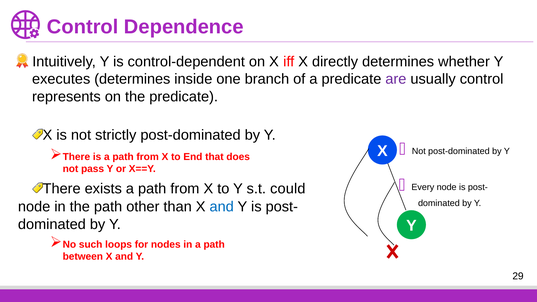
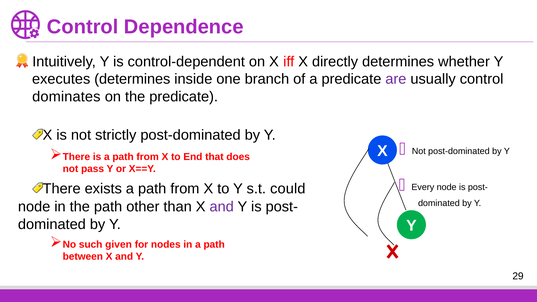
represents: represents -> dominates
and at (222, 207) colour: blue -> purple
loops: loops -> given
